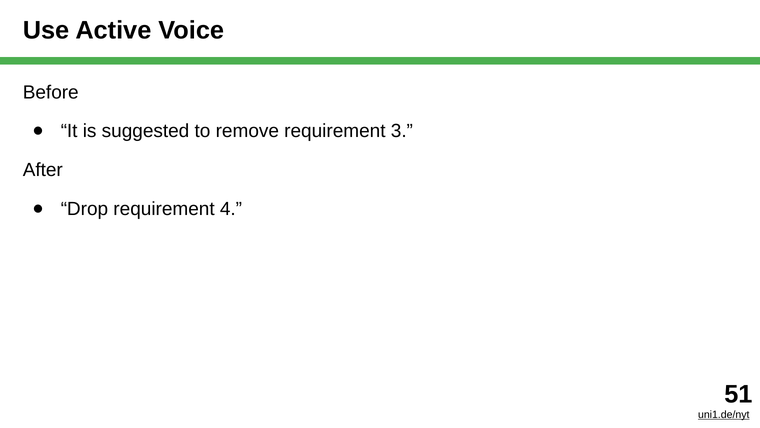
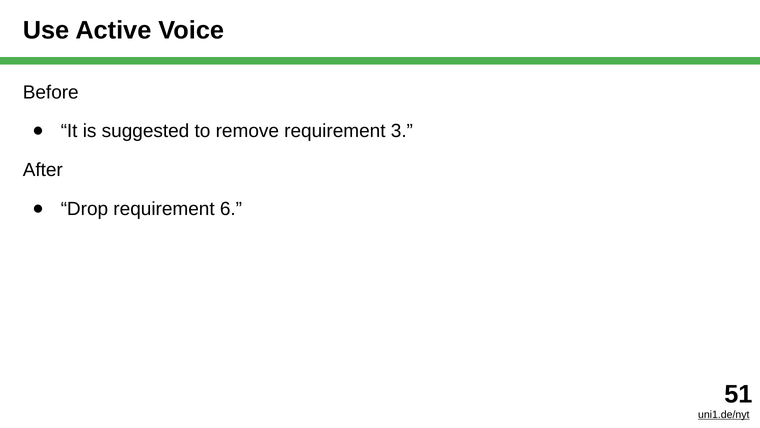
4: 4 -> 6
